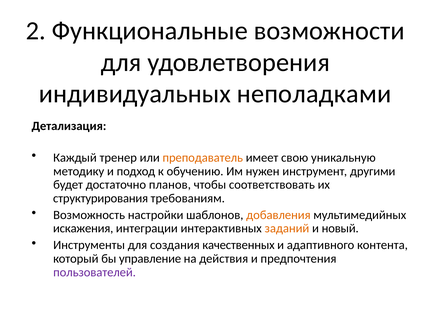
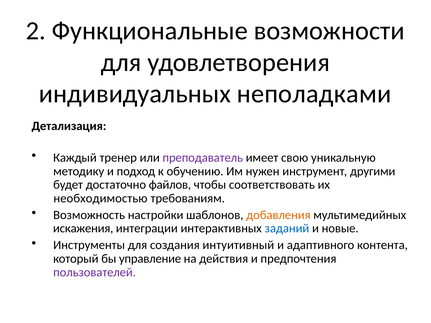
преподаватель colour: orange -> purple
планов: планов -> файлов
структурирования: структурирования -> необходимостью
заданий colour: orange -> blue
новый: новый -> новые
качественных: качественных -> интуитивный
